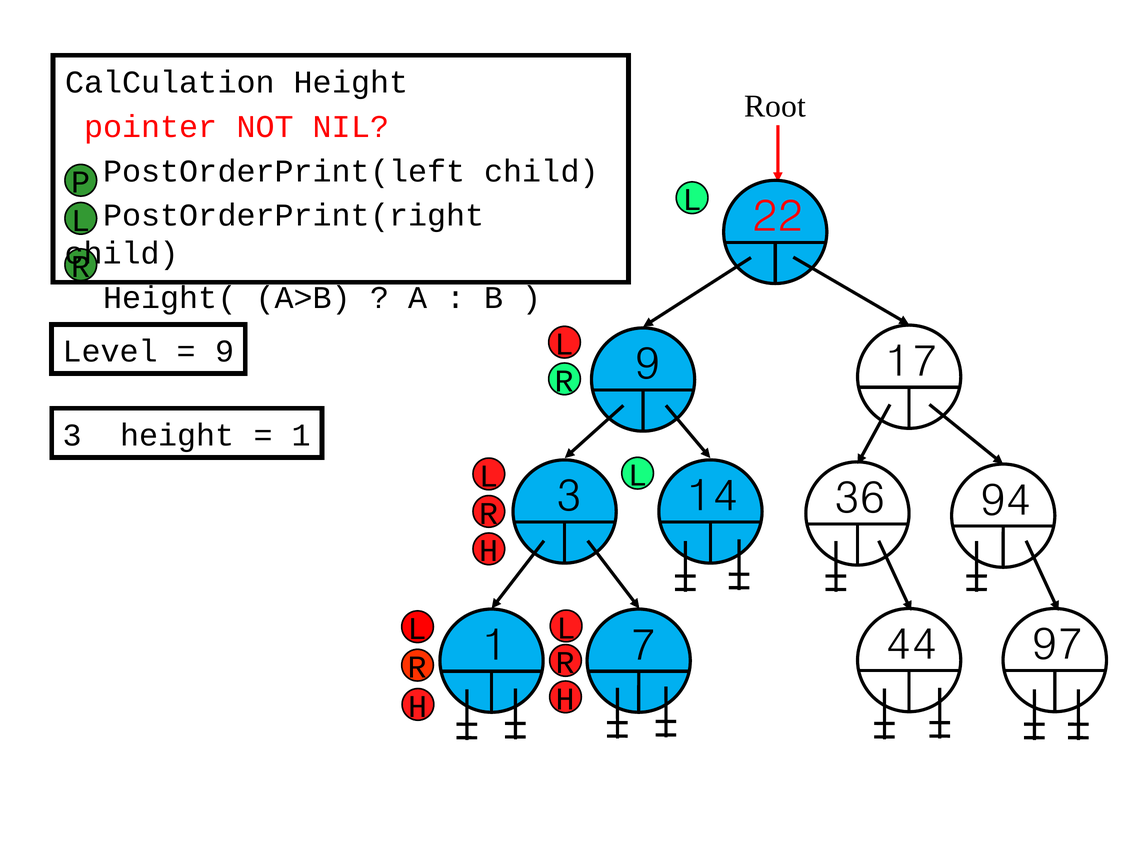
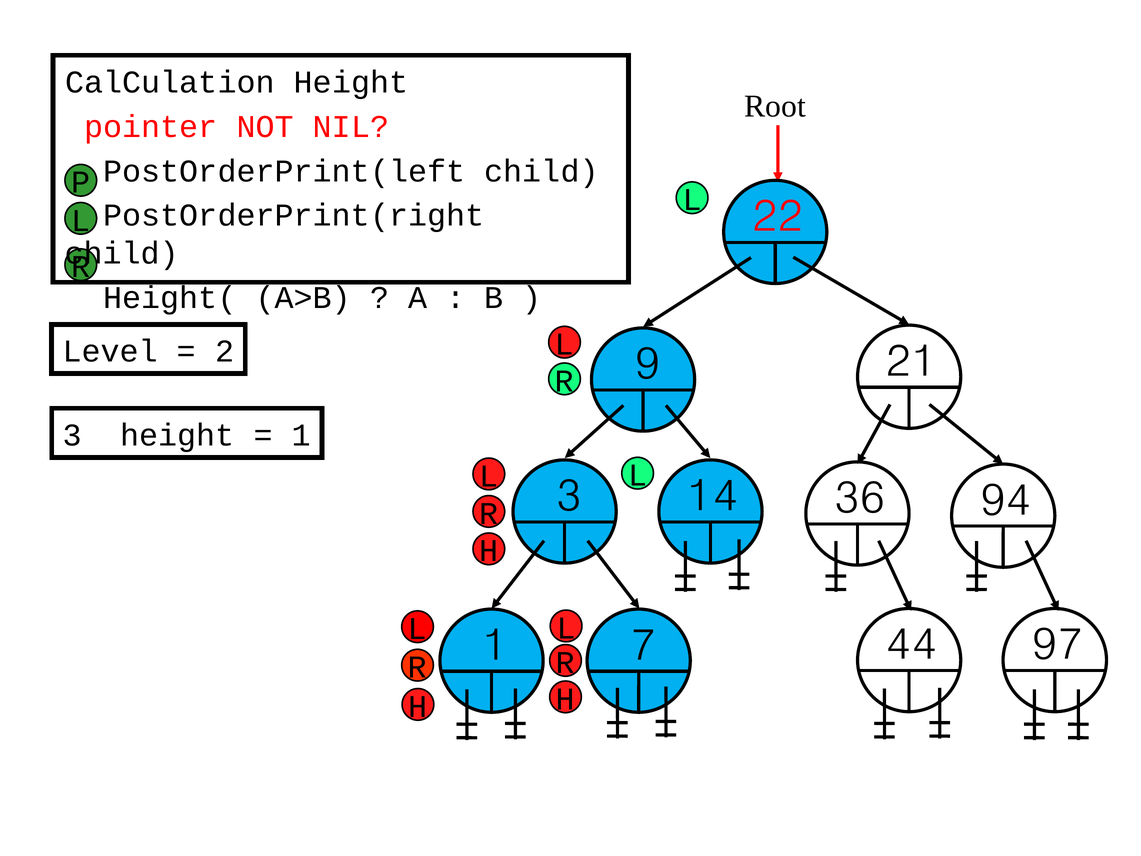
9 at (225, 351): 9 -> 2
17: 17 -> 21
